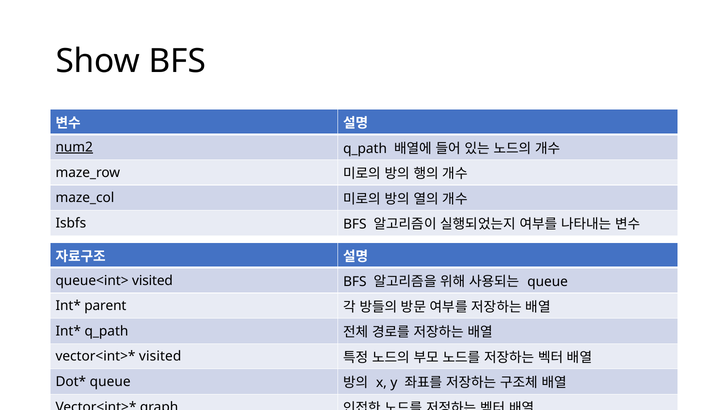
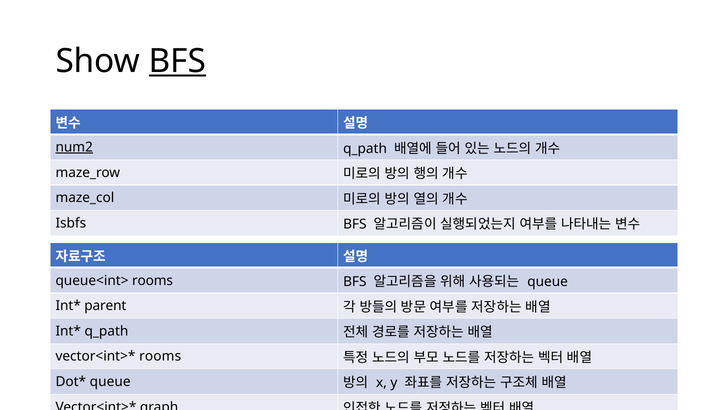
BFS at (177, 61) underline: none -> present
queue<int> visited: visited -> rooms
visited at (160, 356): visited -> rooms
